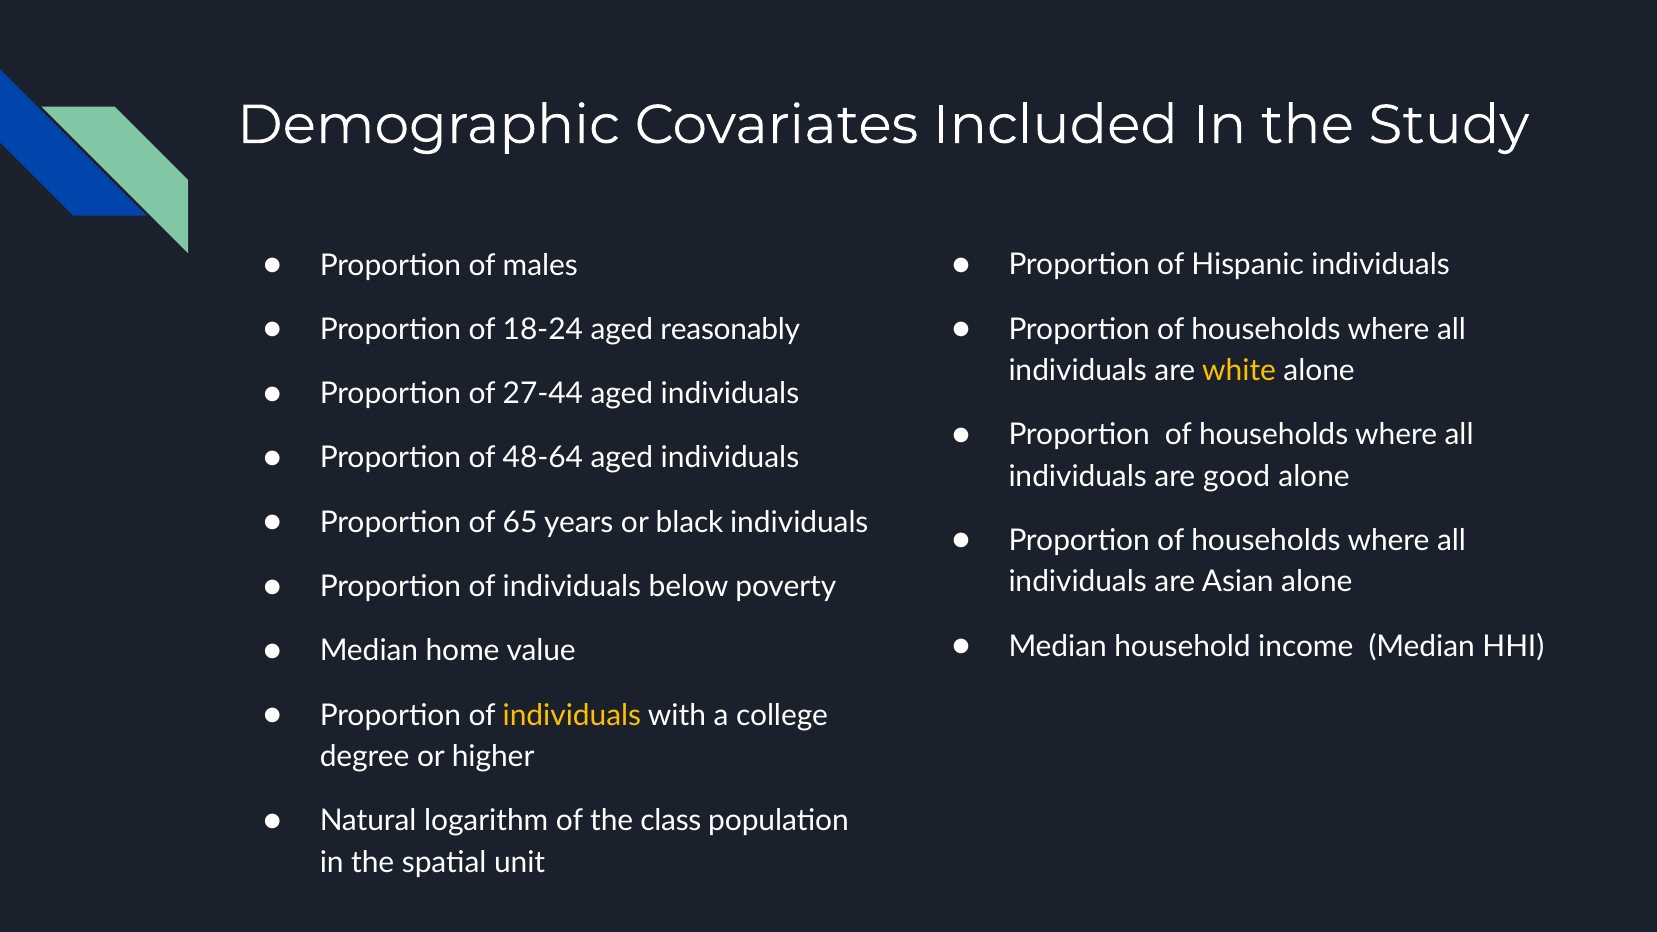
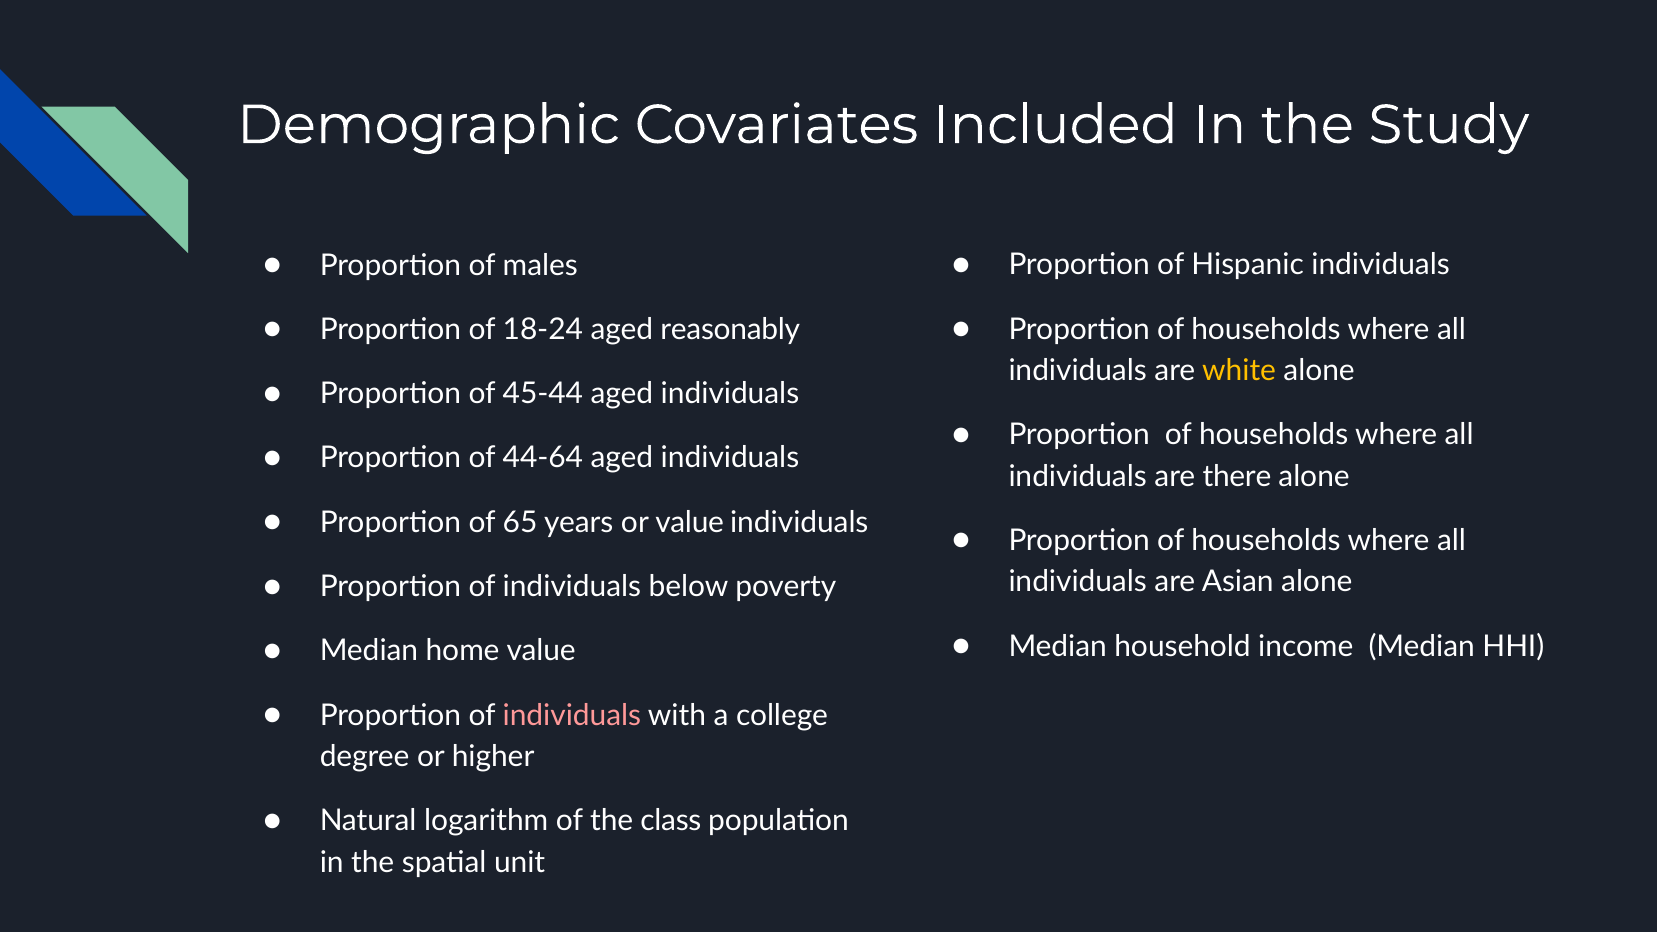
27-44: 27-44 -> 45-44
48-64: 48-64 -> 44-64
good: good -> there
or black: black -> value
individuals at (572, 715) colour: yellow -> pink
